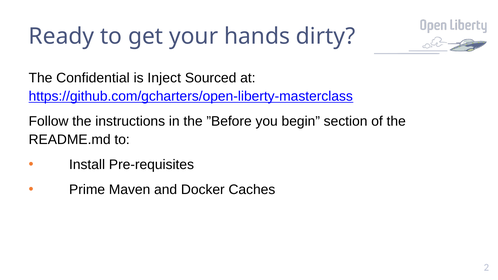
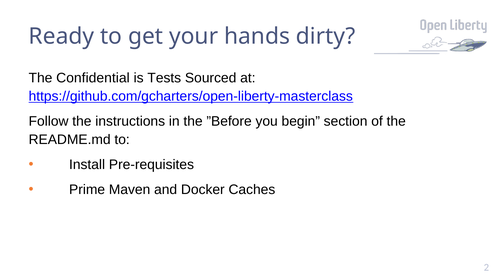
Inject: Inject -> Tests
